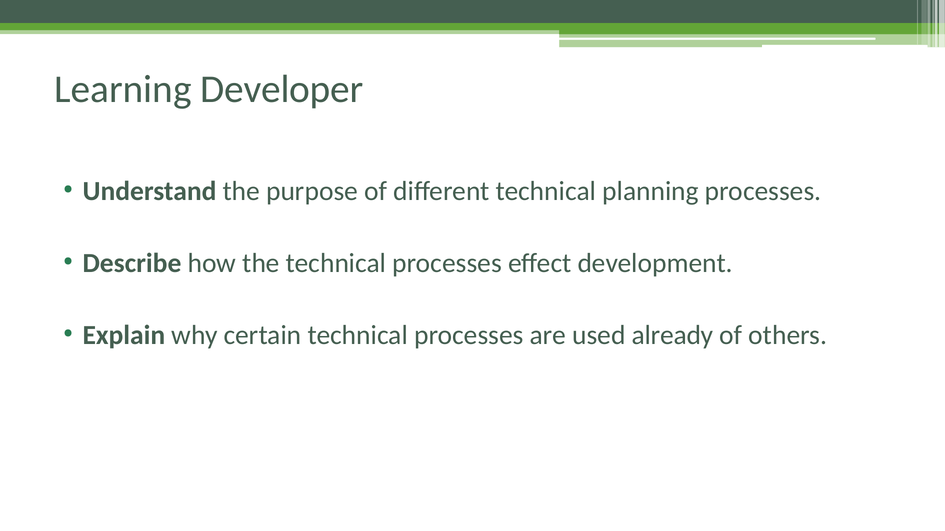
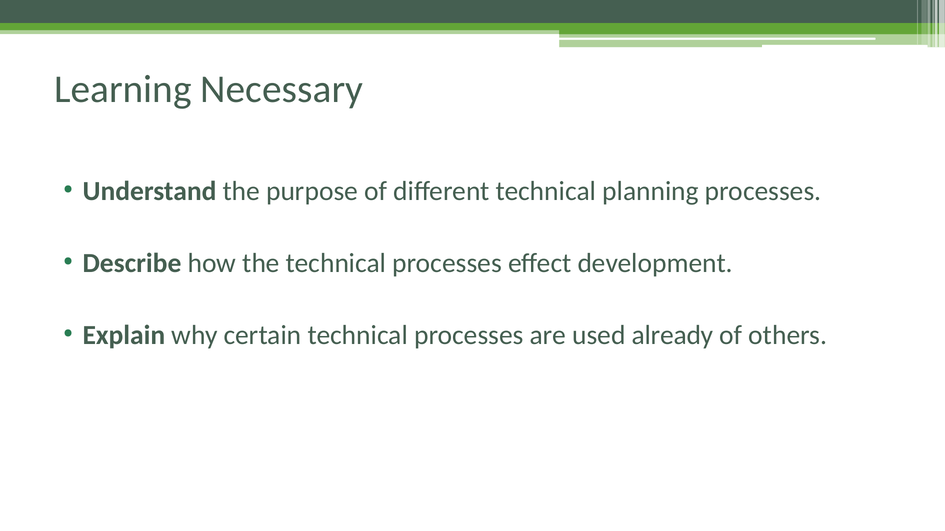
Developer: Developer -> Necessary
